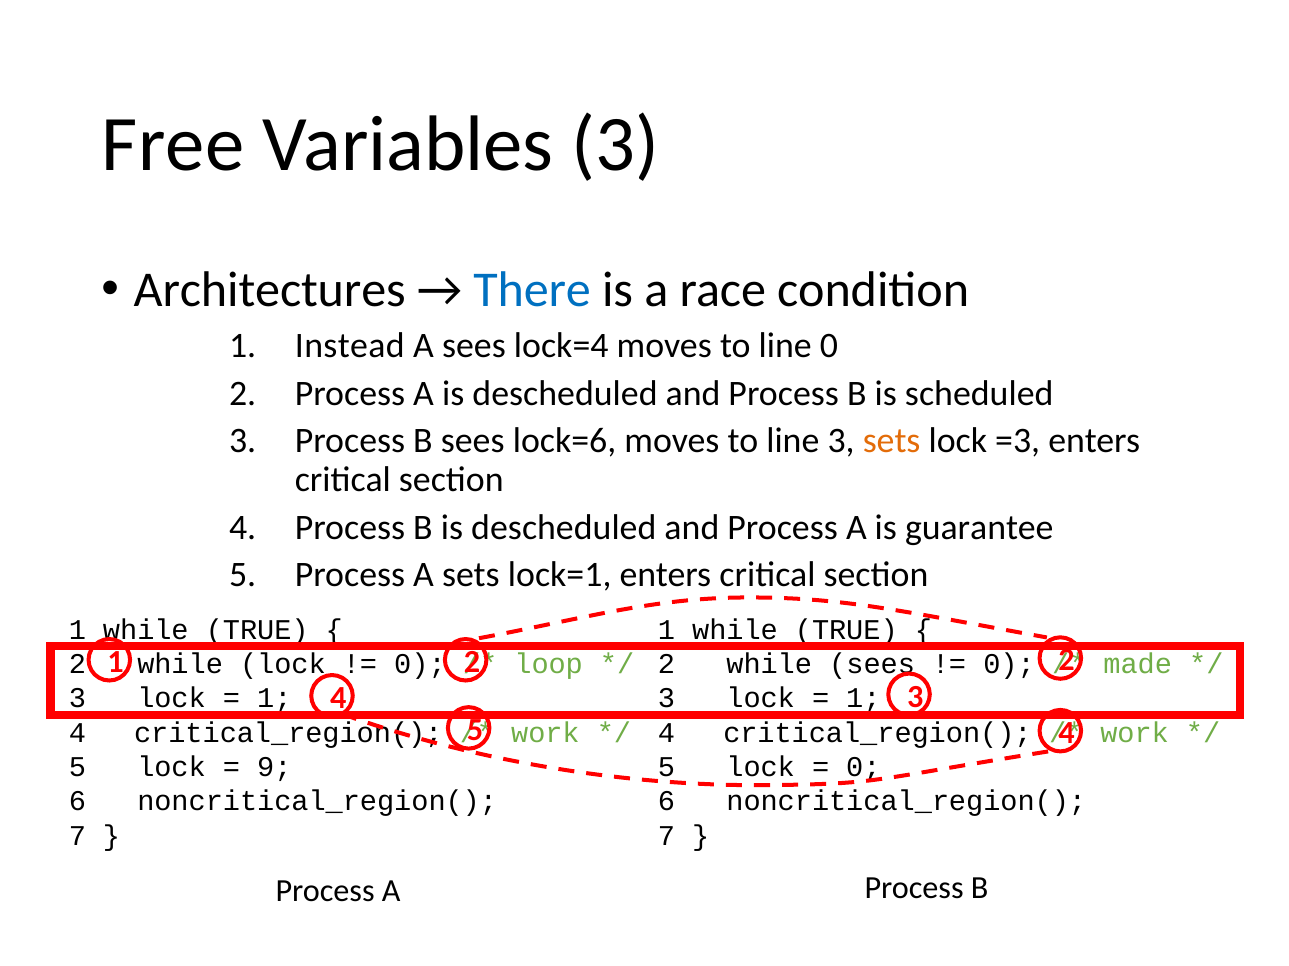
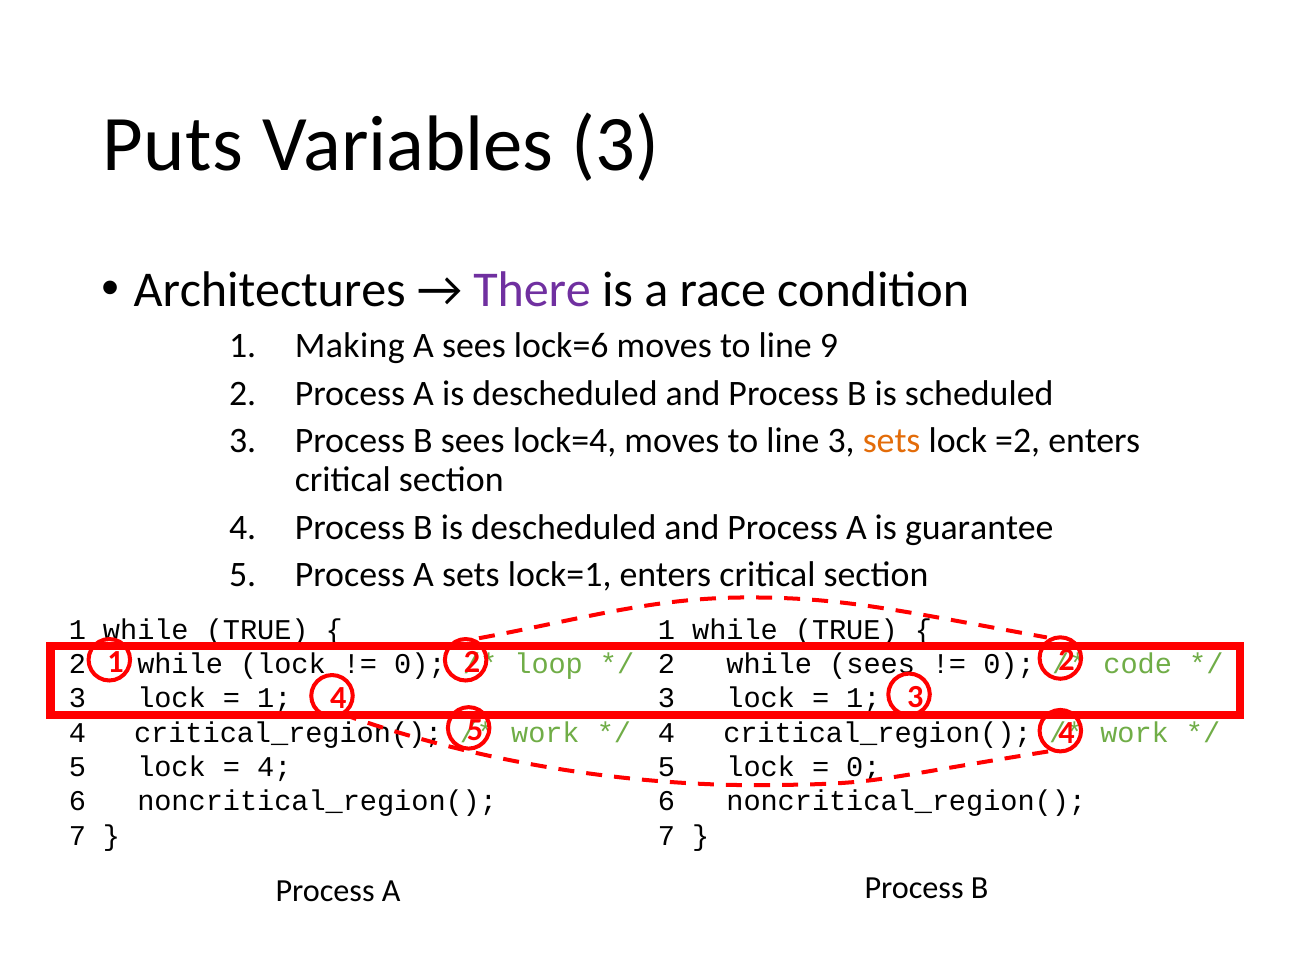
Free: Free -> Puts
There colour: blue -> purple
Instead: Instead -> Making
lock=4: lock=4 -> lock=6
line 0: 0 -> 9
lock=6: lock=6 -> lock=4
=3: =3 -> =2
made: made -> code
9 at (274, 768): 9 -> 4
